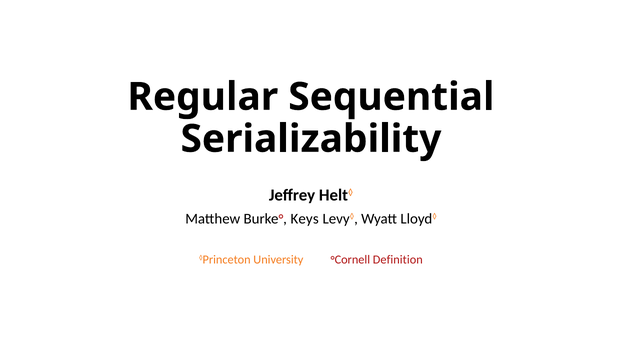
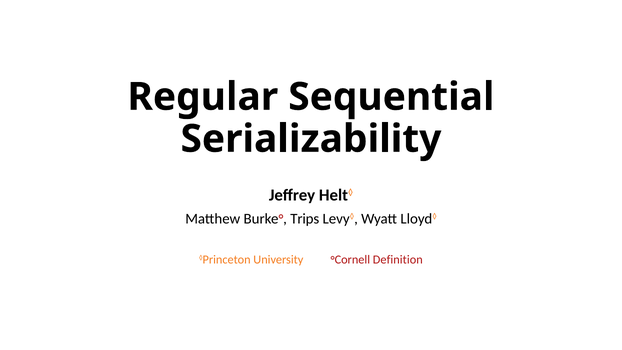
Keys: Keys -> Trips
